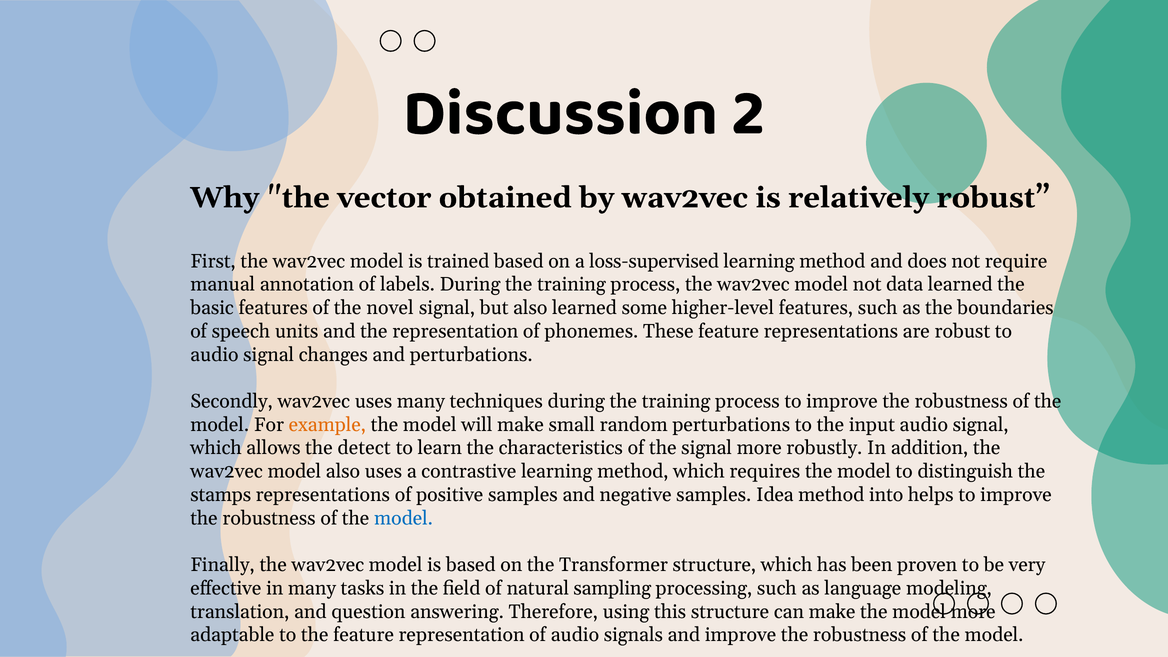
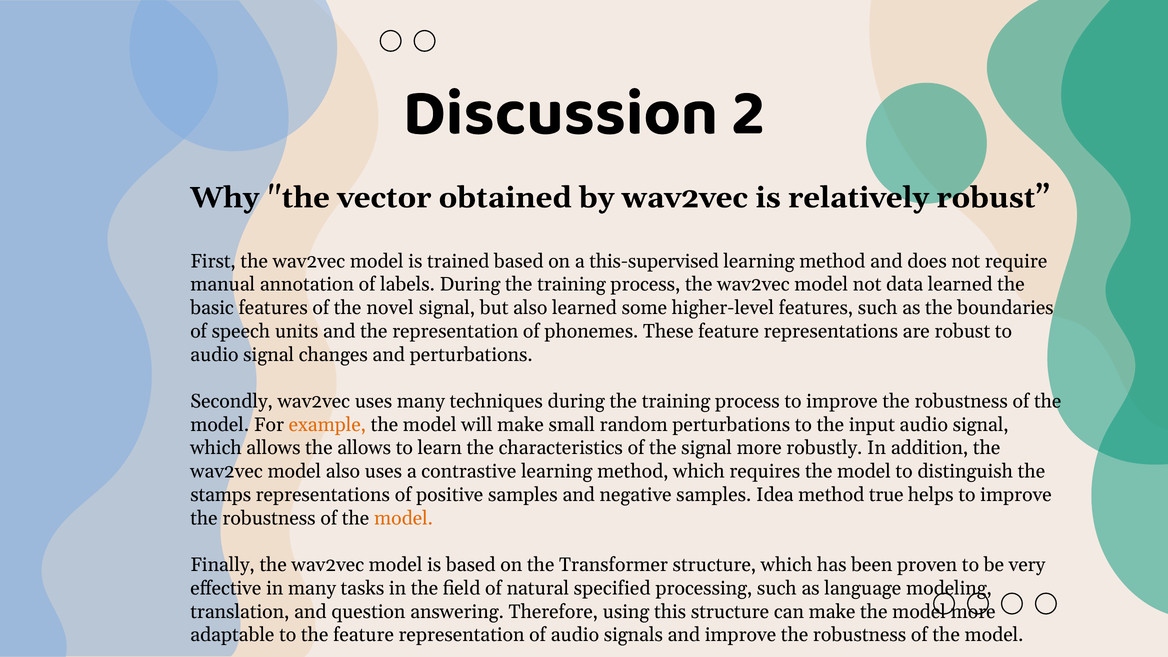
loss-supervised: loss-supervised -> this-supervised
the detect: detect -> allows
into: into -> true
model at (404, 518) colour: blue -> orange
sampling: sampling -> specified
